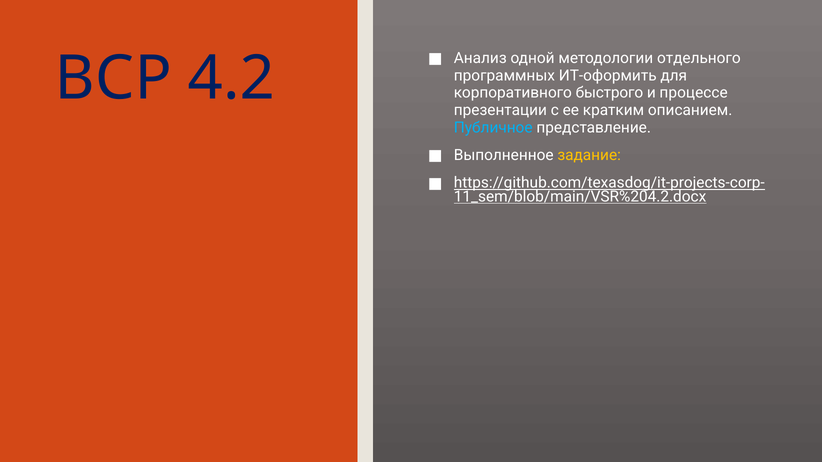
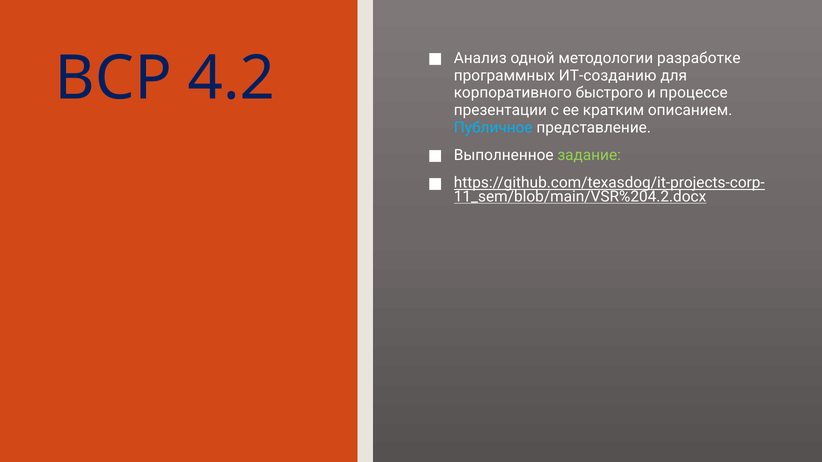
отдельного: отдельного -> разработке
ИТ-оформить: ИТ-оформить -> ИТ-созданию
задание colour: yellow -> light green
